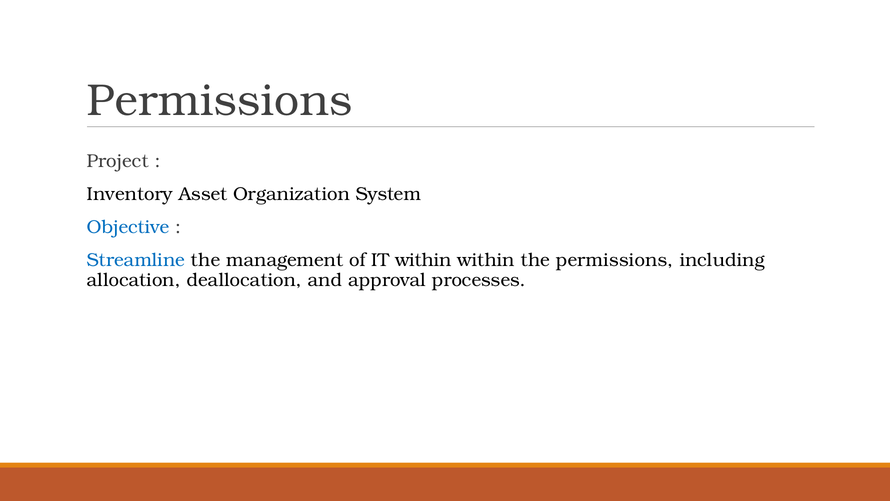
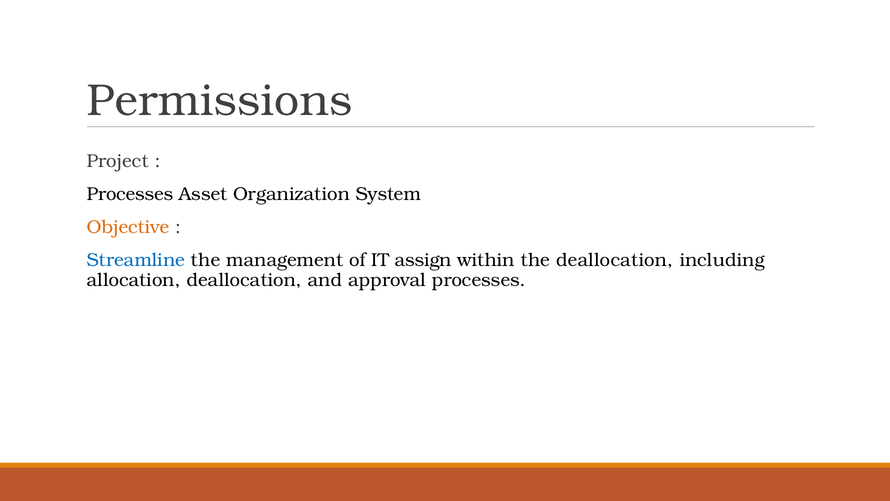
Inventory at (130, 194): Inventory -> Processes
Objective colour: blue -> orange
IT within: within -> assign
the permissions: permissions -> deallocation
